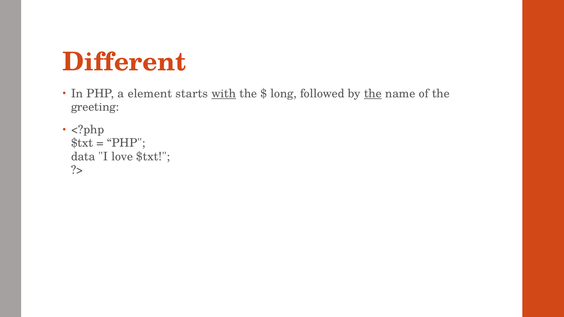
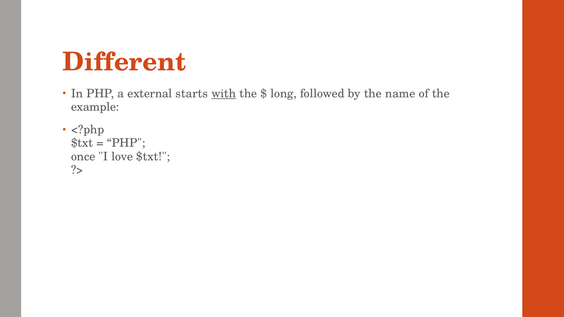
element: element -> external
the at (373, 94) underline: present -> none
greeting: greeting -> example
data: data -> once
